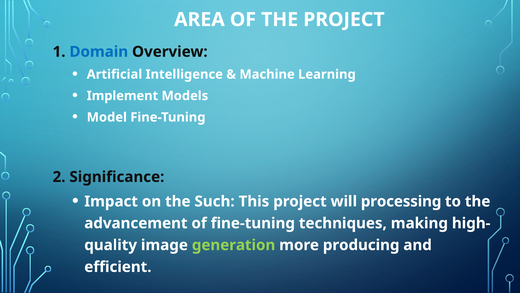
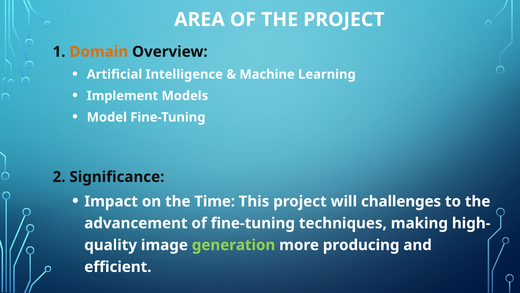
Domain colour: blue -> orange
Such: Such -> Time
processing: processing -> challenges
